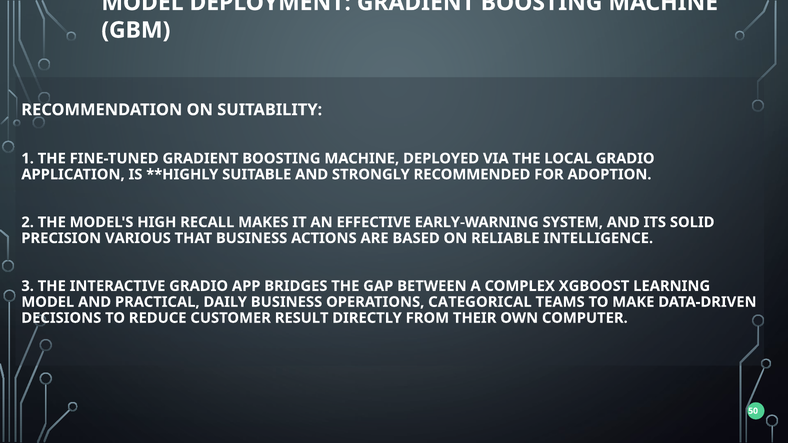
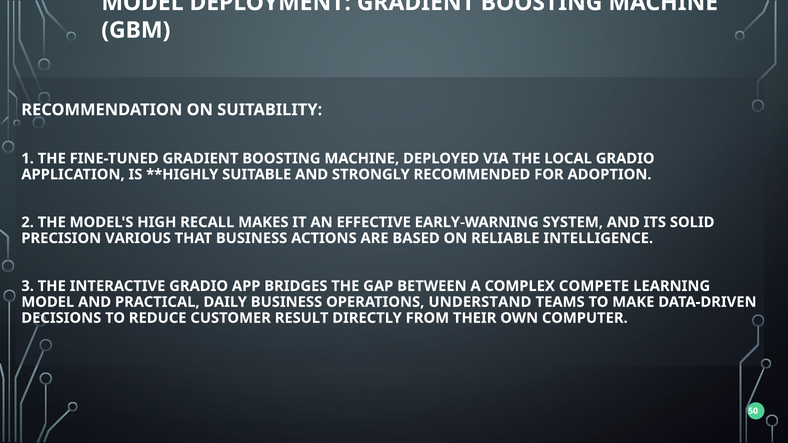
XGBOOST: XGBOOST -> COMPETE
CATEGORICAL: CATEGORICAL -> UNDERSTAND
